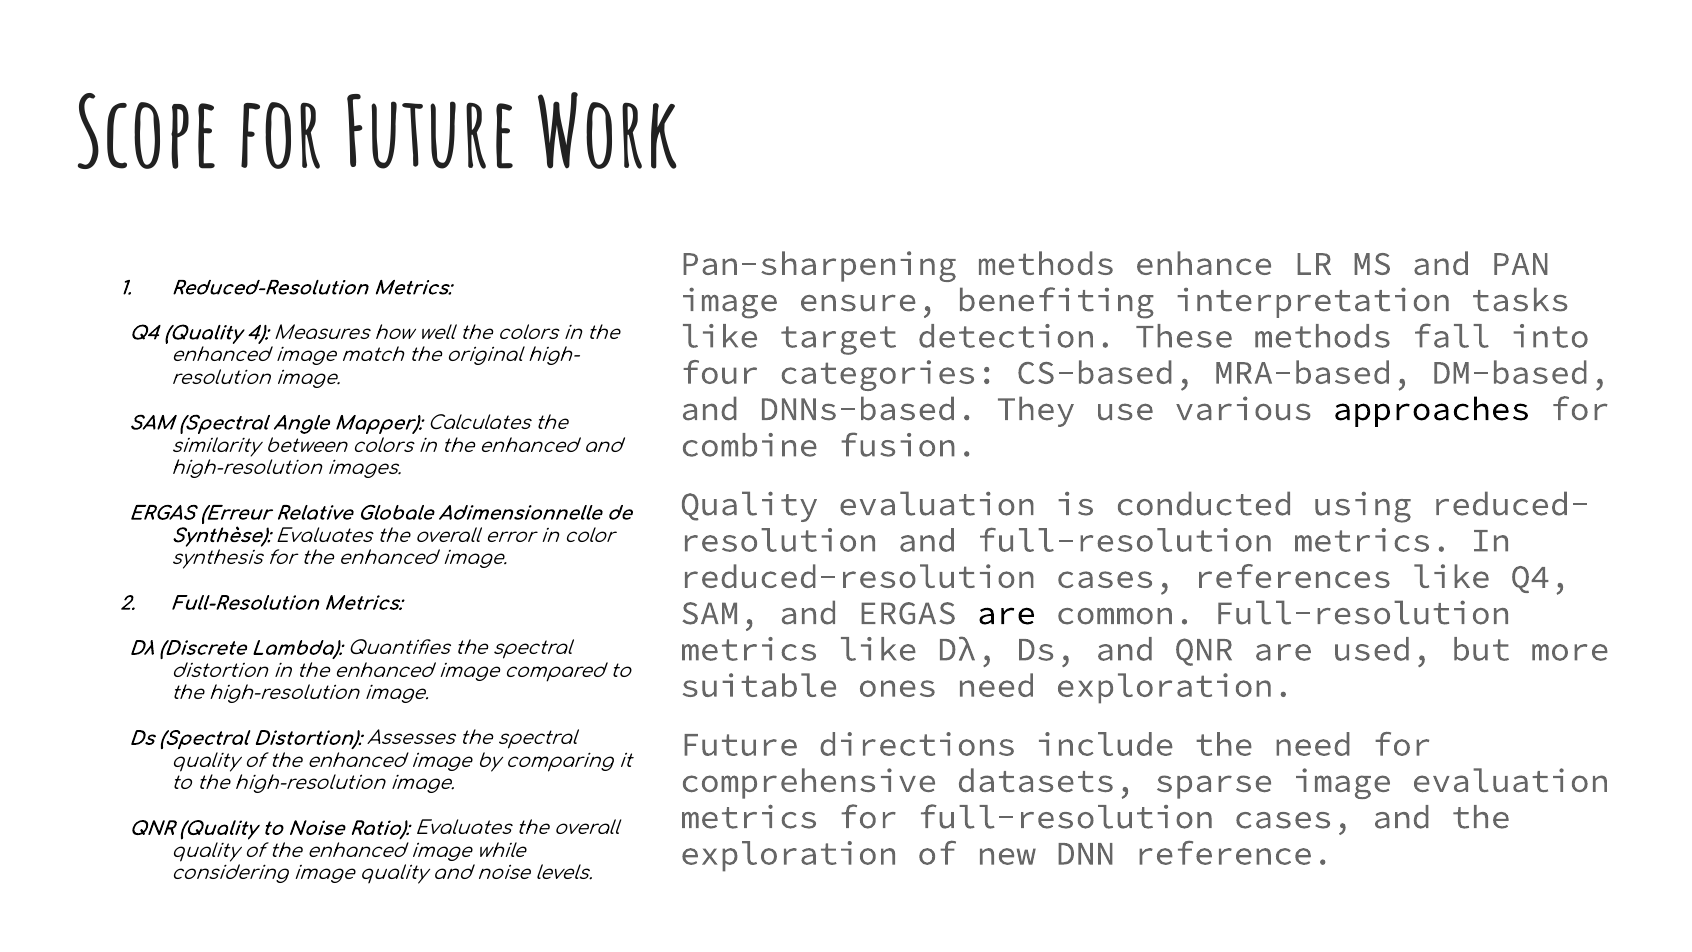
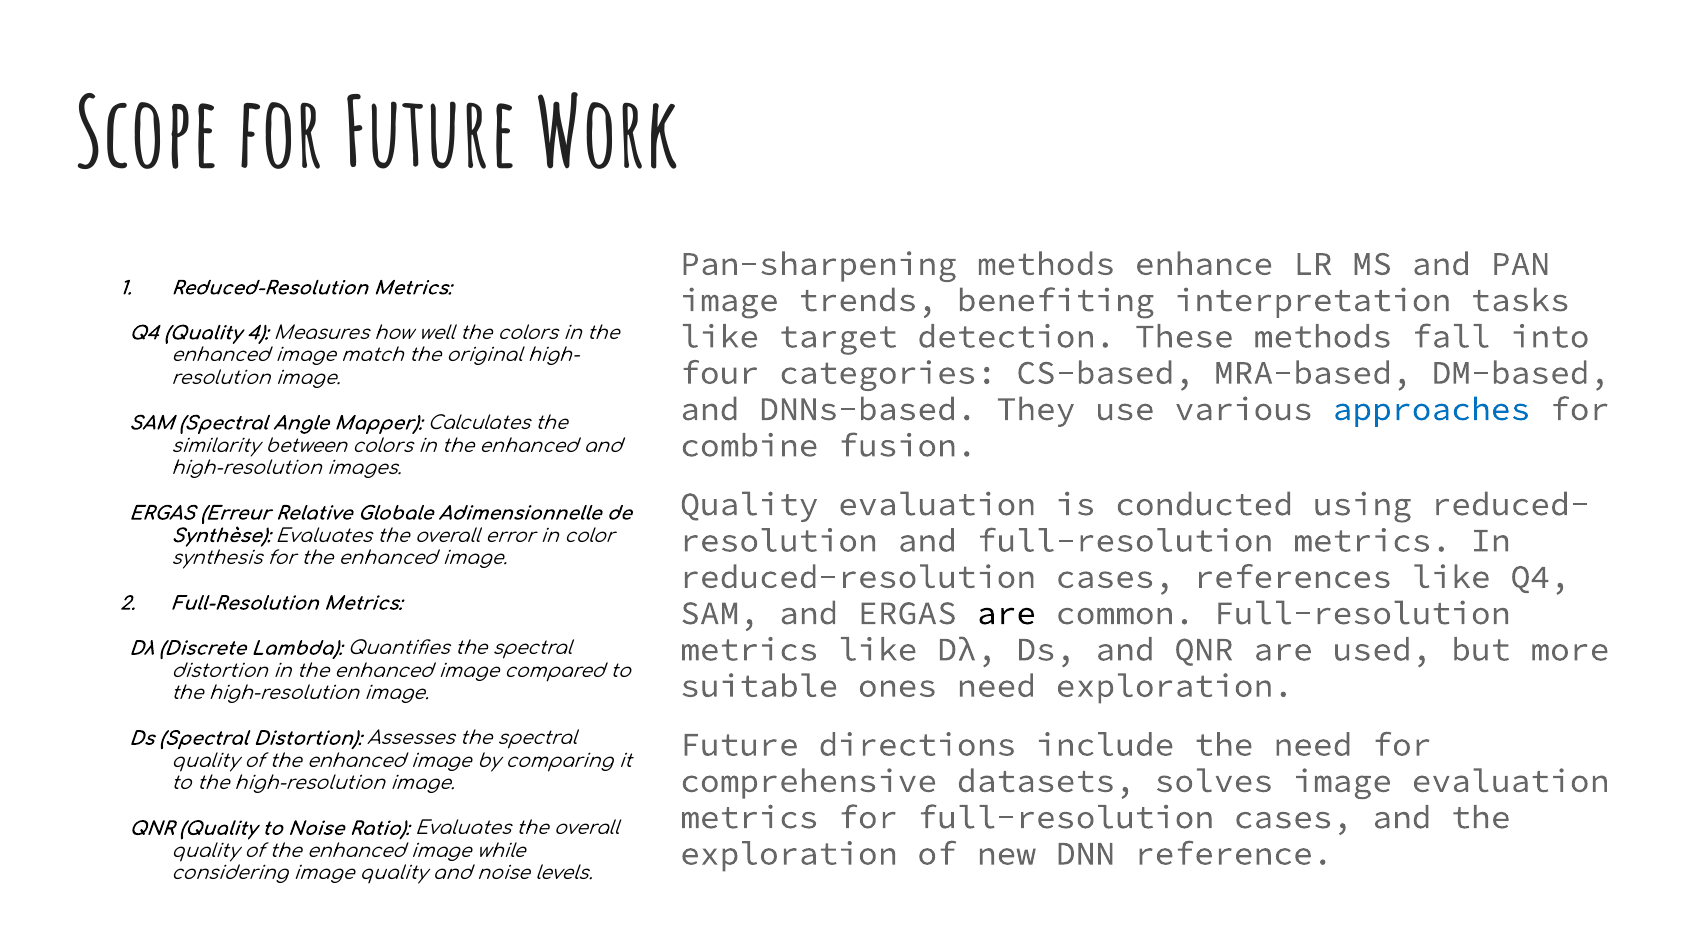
ensure: ensure -> trends
approaches colour: black -> blue
sparse: sparse -> solves
